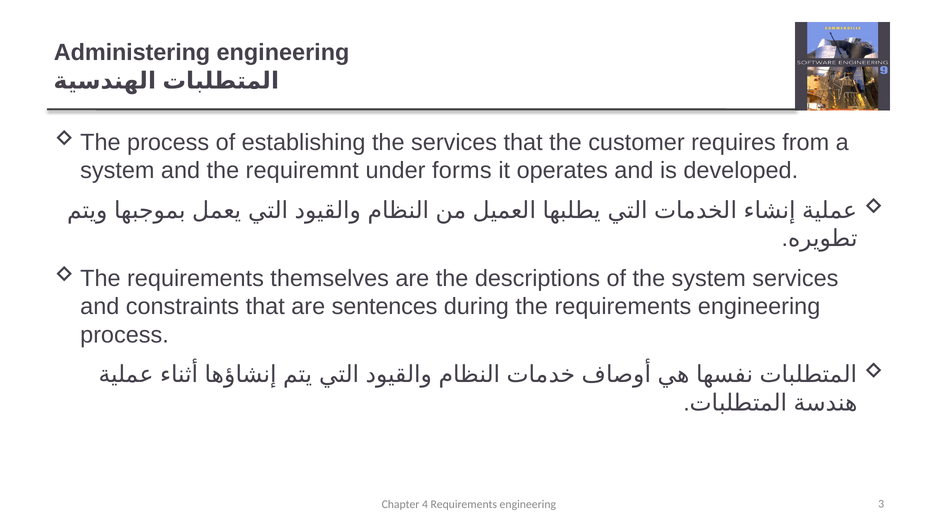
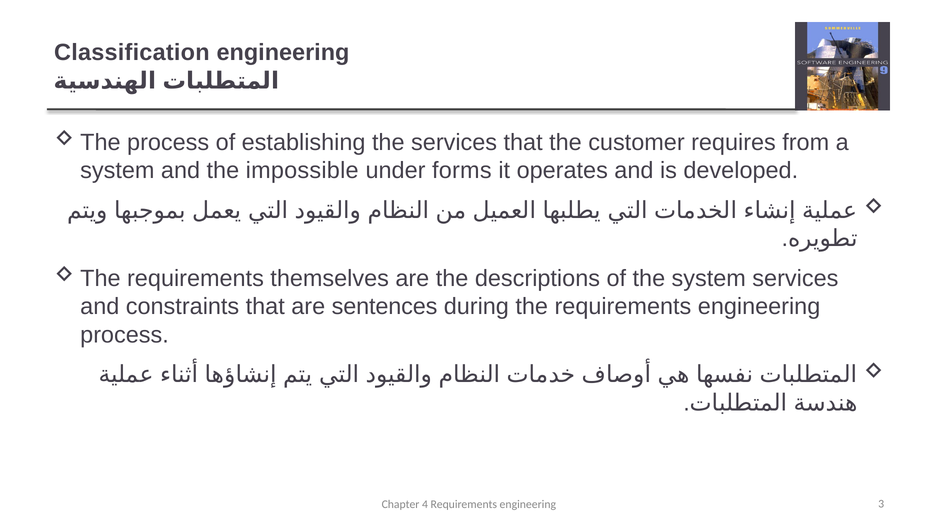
Administering: Administering -> Classification
requiremnt: requiremnt -> impossible
